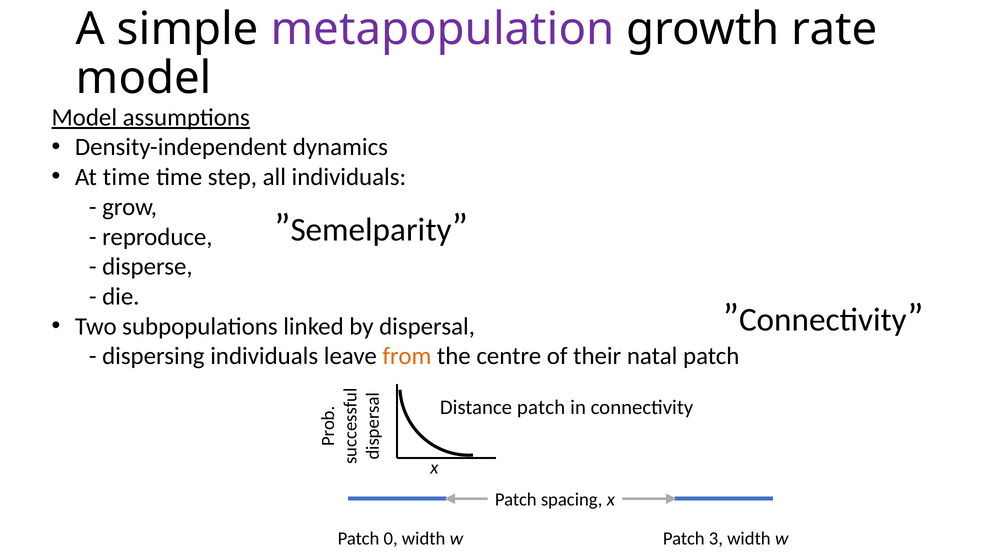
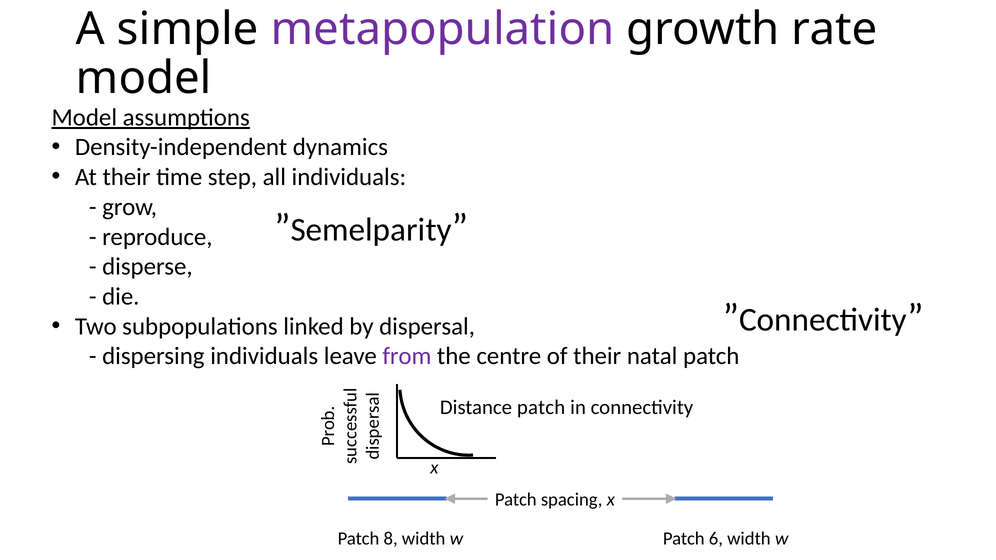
At time: time -> their
from colour: orange -> purple
0: 0 -> 8
3: 3 -> 6
